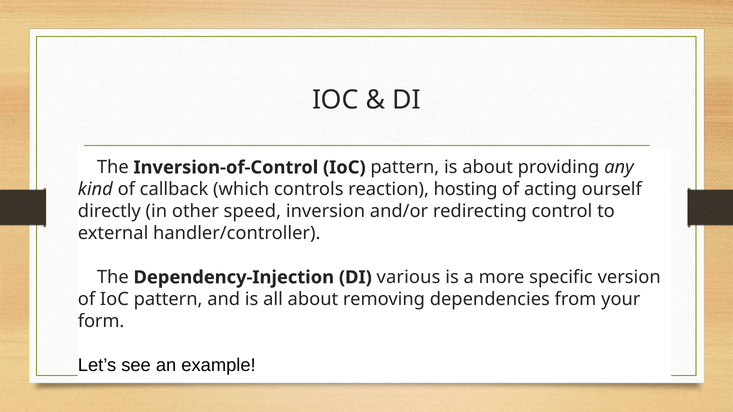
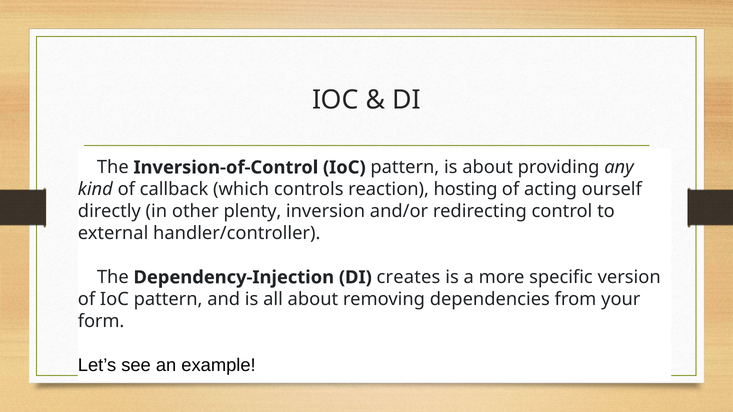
speed: speed -> plenty
various: various -> creates
